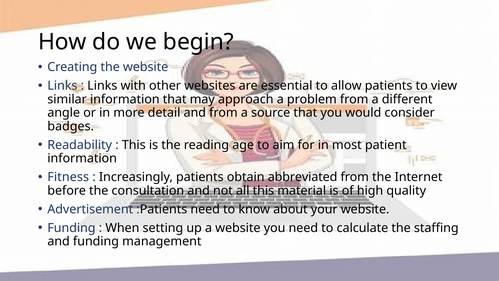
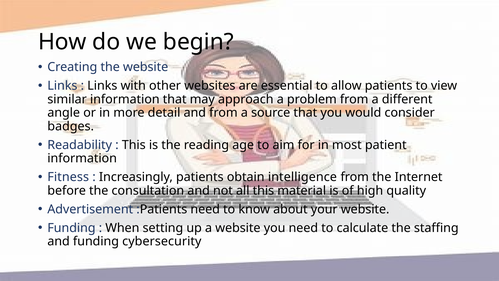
abbreviated: abbreviated -> intelligence
management: management -> cybersecurity
